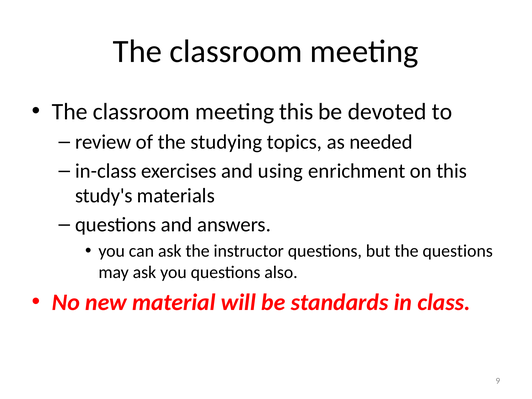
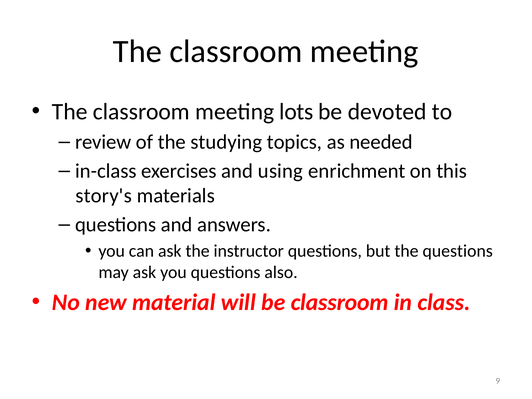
meeting this: this -> lots
study's: study's -> story's
be standards: standards -> classroom
